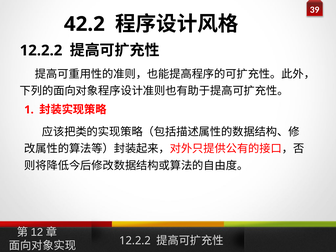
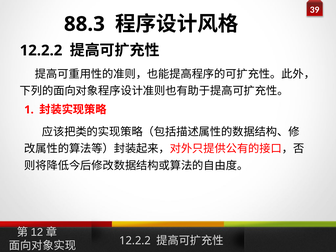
42.2: 42.2 -> 88.3
